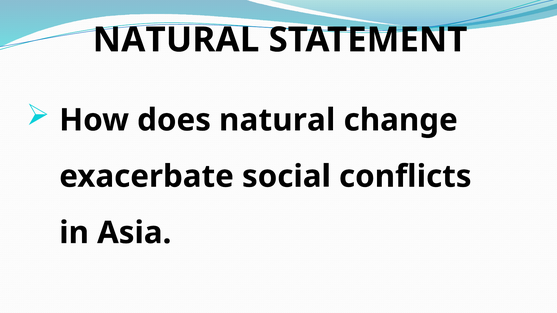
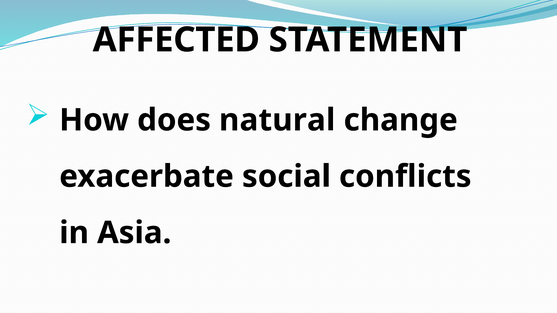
NATURAL at (176, 40): NATURAL -> AFFECTED
